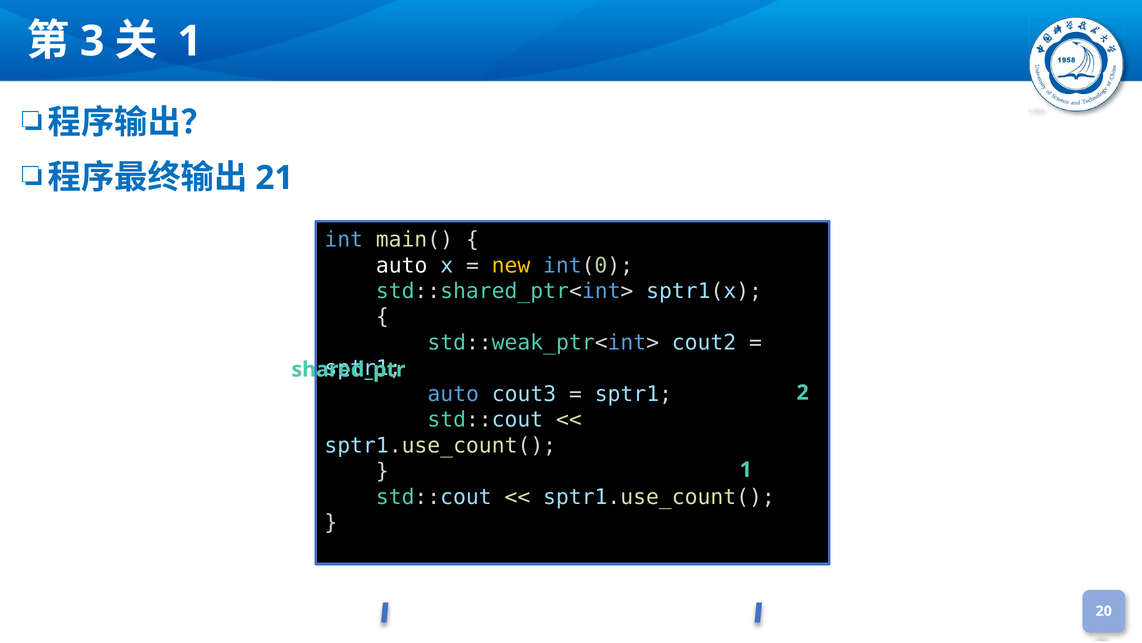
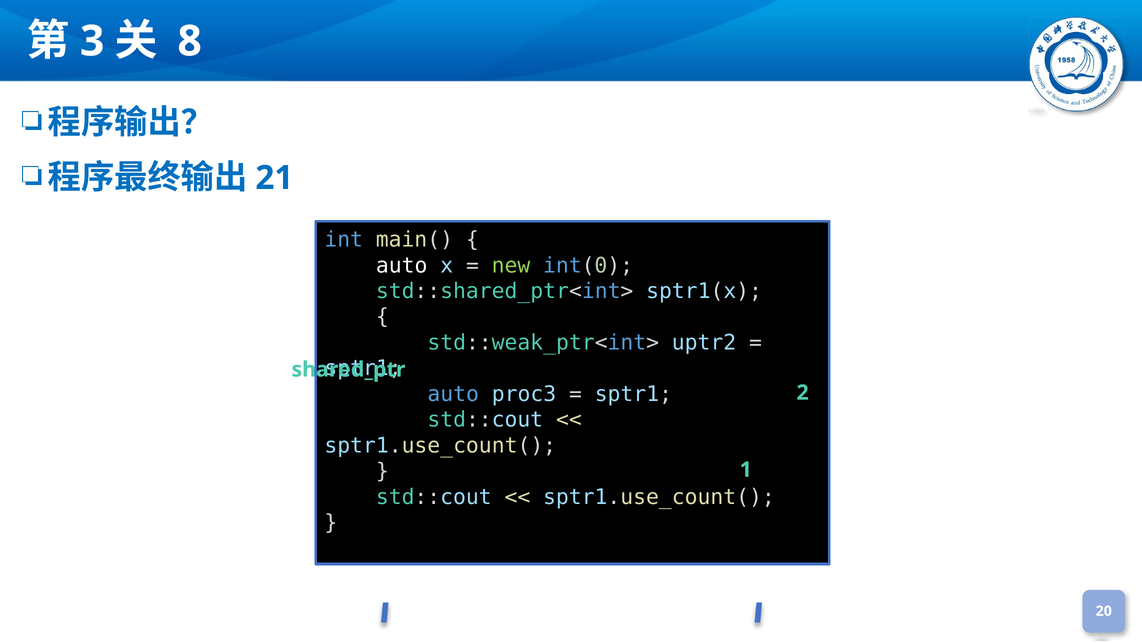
1 at (190, 41): 1 -> 8
new colour: yellow -> light green
cout2: cout2 -> uptr2
cout3: cout3 -> proc3
